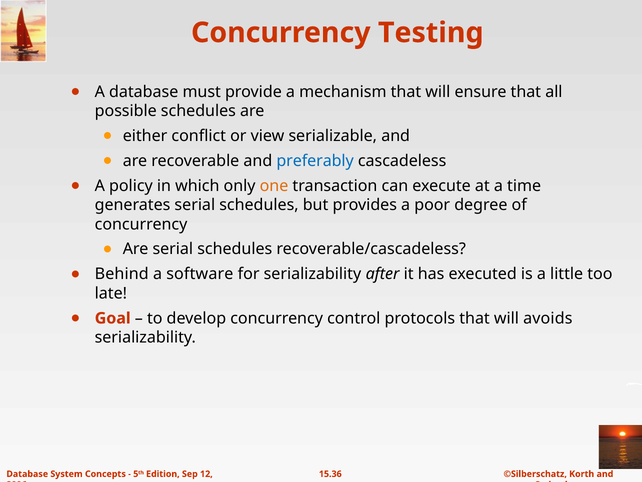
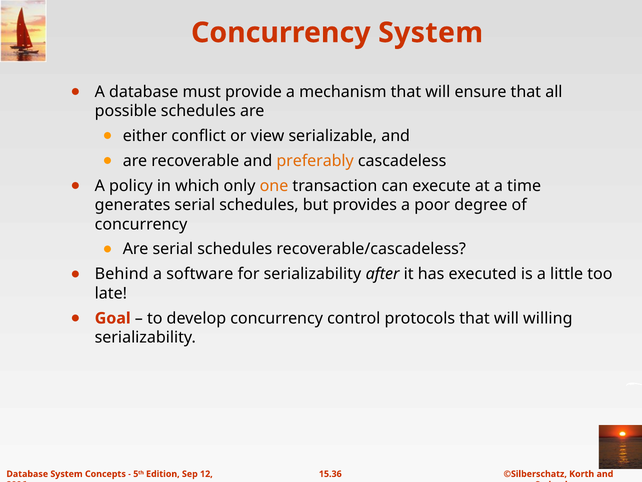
Concurrency Testing: Testing -> System
preferably colour: blue -> orange
avoids: avoids -> willing
